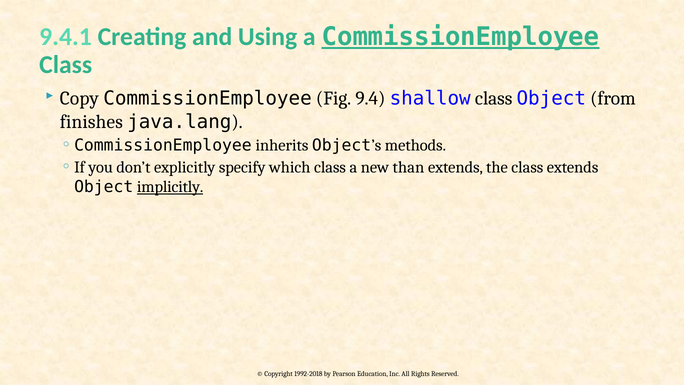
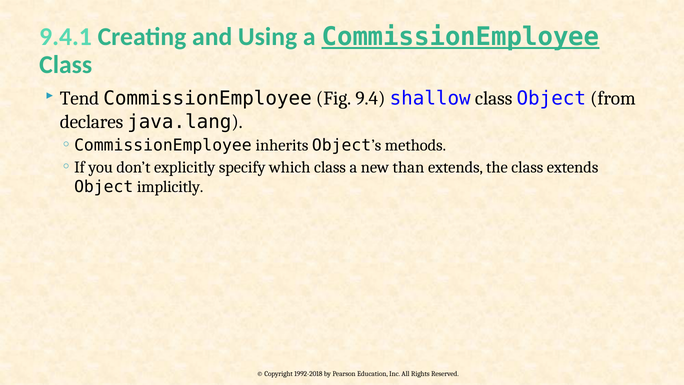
Copy: Copy -> Tend
finishes: finishes -> declares
implicitly underline: present -> none
